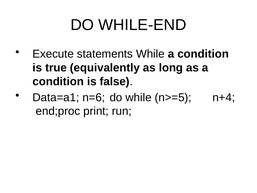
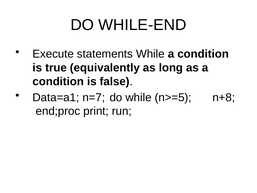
n=6: n=6 -> n=7
n+4: n+4 -> n+8
